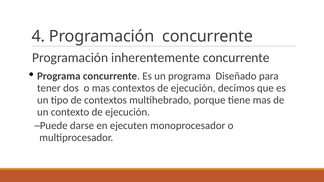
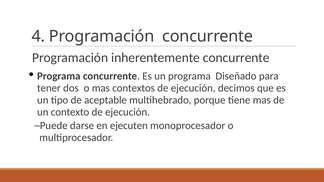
de contextos: contextos -> aceptable
